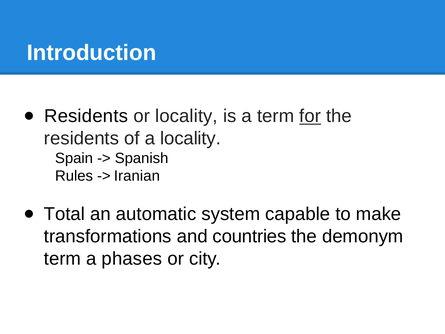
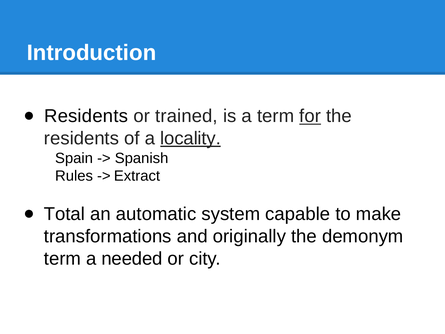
or locality: locality -> trained
locality at (191, 138) underline: none -> present
Iranian: Iranian -> Extract
countries: countries -> originally
phases: phases -> needed
